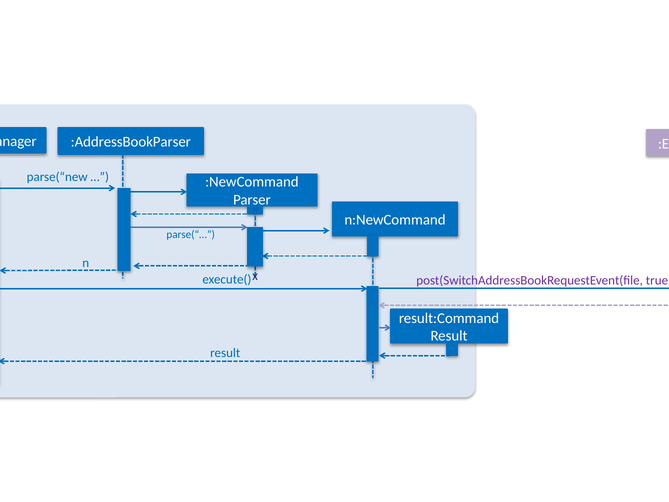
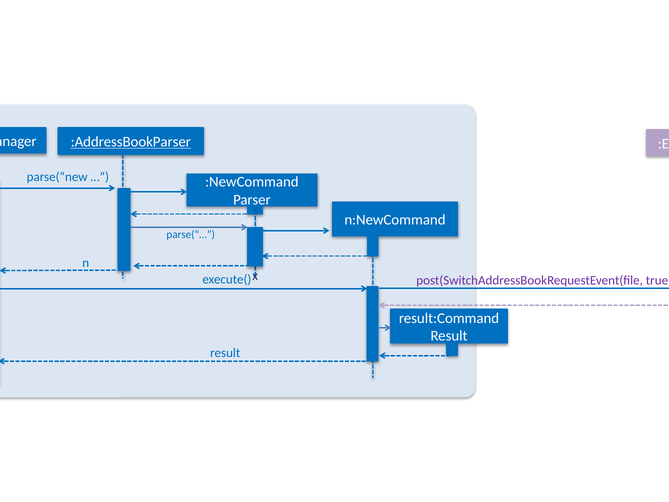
:AddressBookParser underline: none -> present
